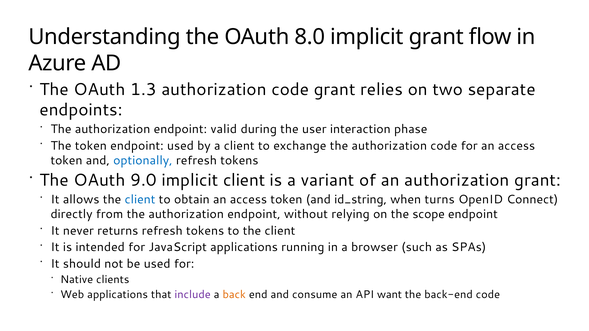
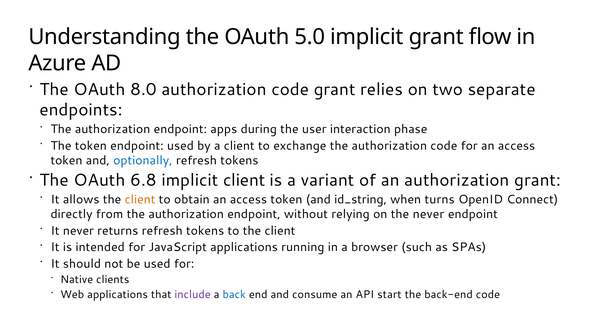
8.0: 8.0 -> 5.0
1.3: 1.3 -> 8.0
valid: valid -> apps
9.0: 9.0 -> 6.8
client at (140, 200) colour: blue -> orange
the scope: scope -> never
back colour: orange -> blue
want: want -> start
